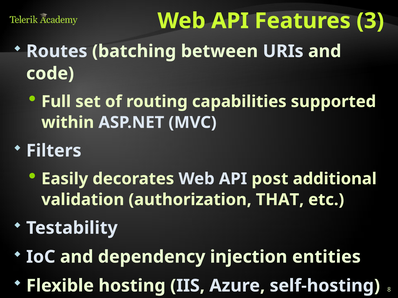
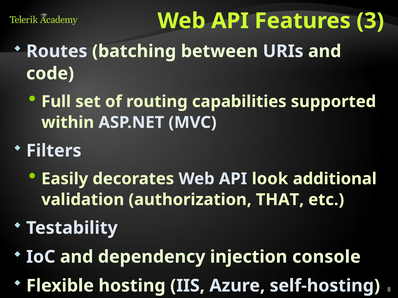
post: post -> look
entities: entities -> console
